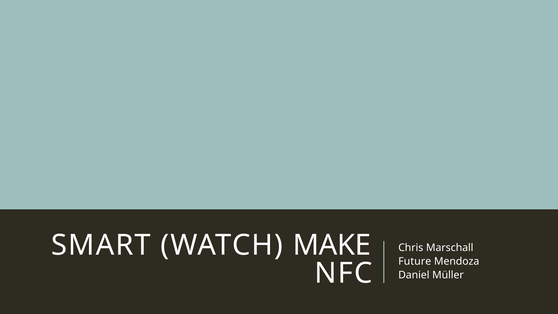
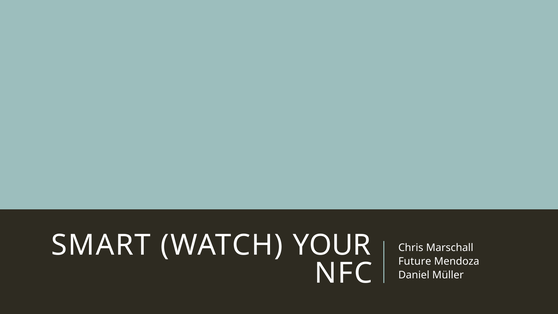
MAKE: MAKE -> YOUR
